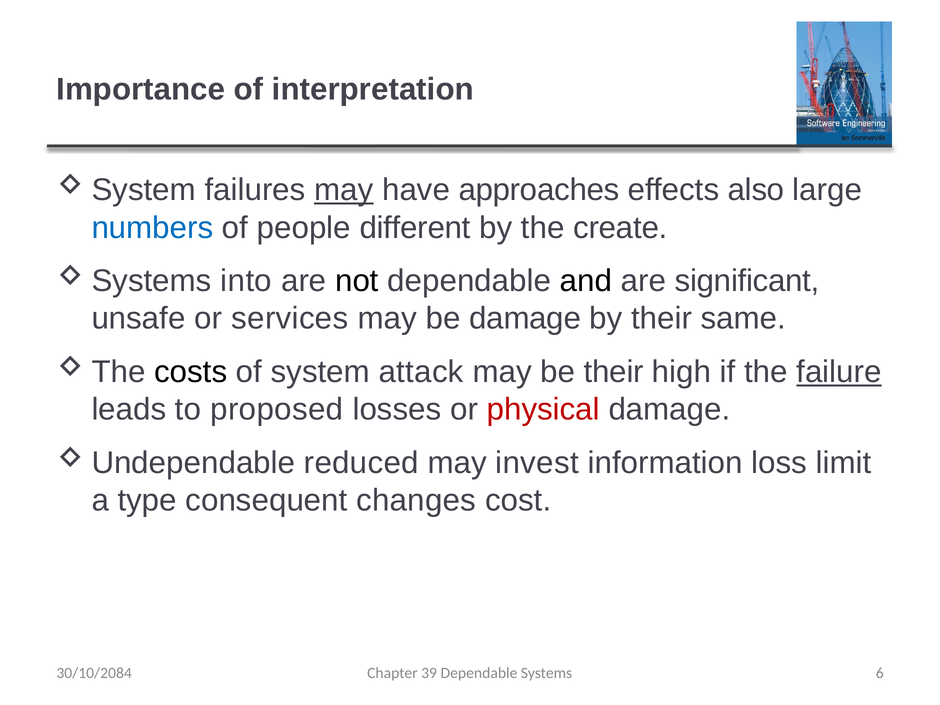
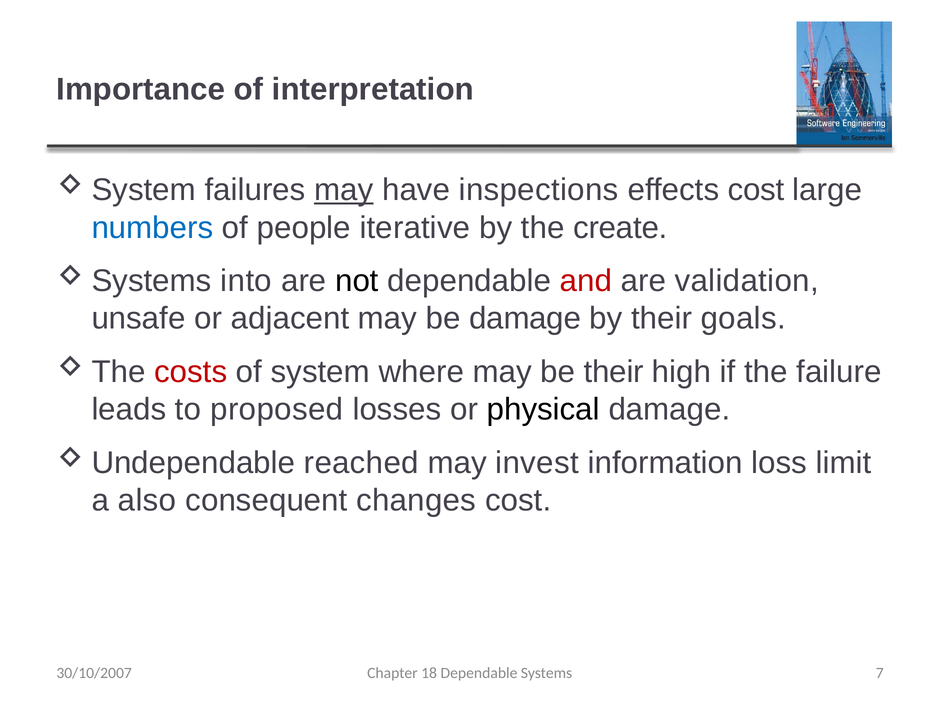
approaches: approaches -> inspections
effects also: also -> cost
different: different -> iterative
and colour: black -> red
significant: significant -> validation
services: services -> adjacent
same: same -> goals
costs colour: black -> red
attack: attack -> where
failure underline: present -> none
physical colour: red -> black
reduced: reduced -> reached
type: type -> also
39: 39 -> 18
6: 6 -> 7
30/10/2084: 30/10/2084 -> 30/10/2007
